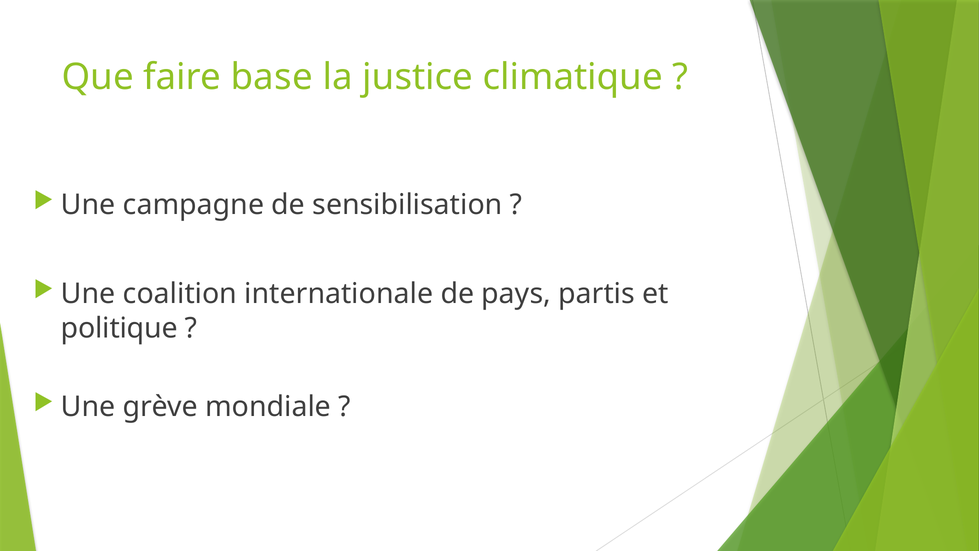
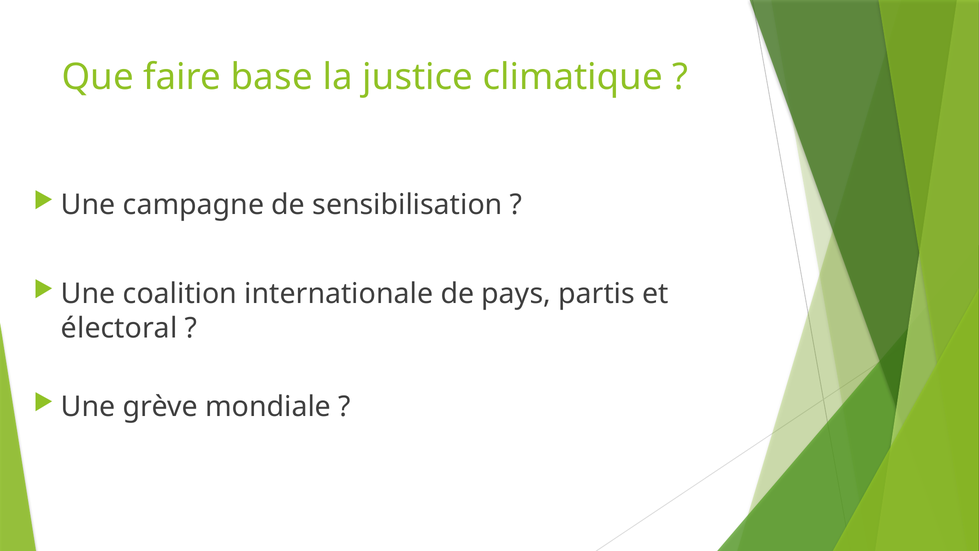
politique: politique -> électoral
